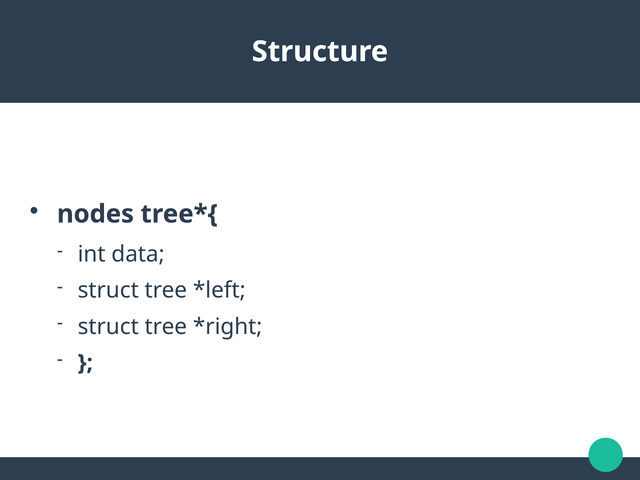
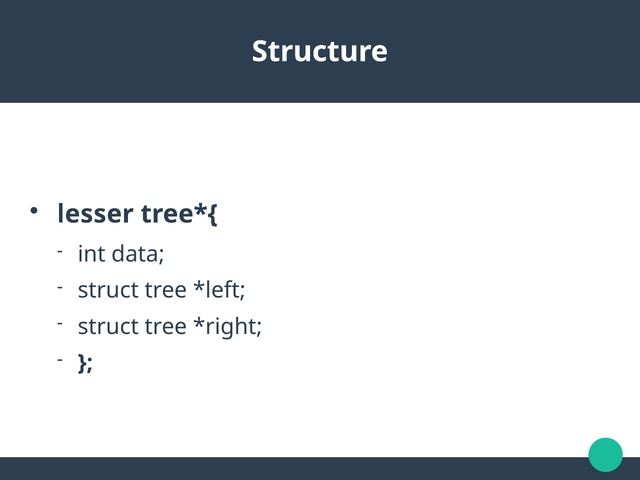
nodes: nodes -> lesser
